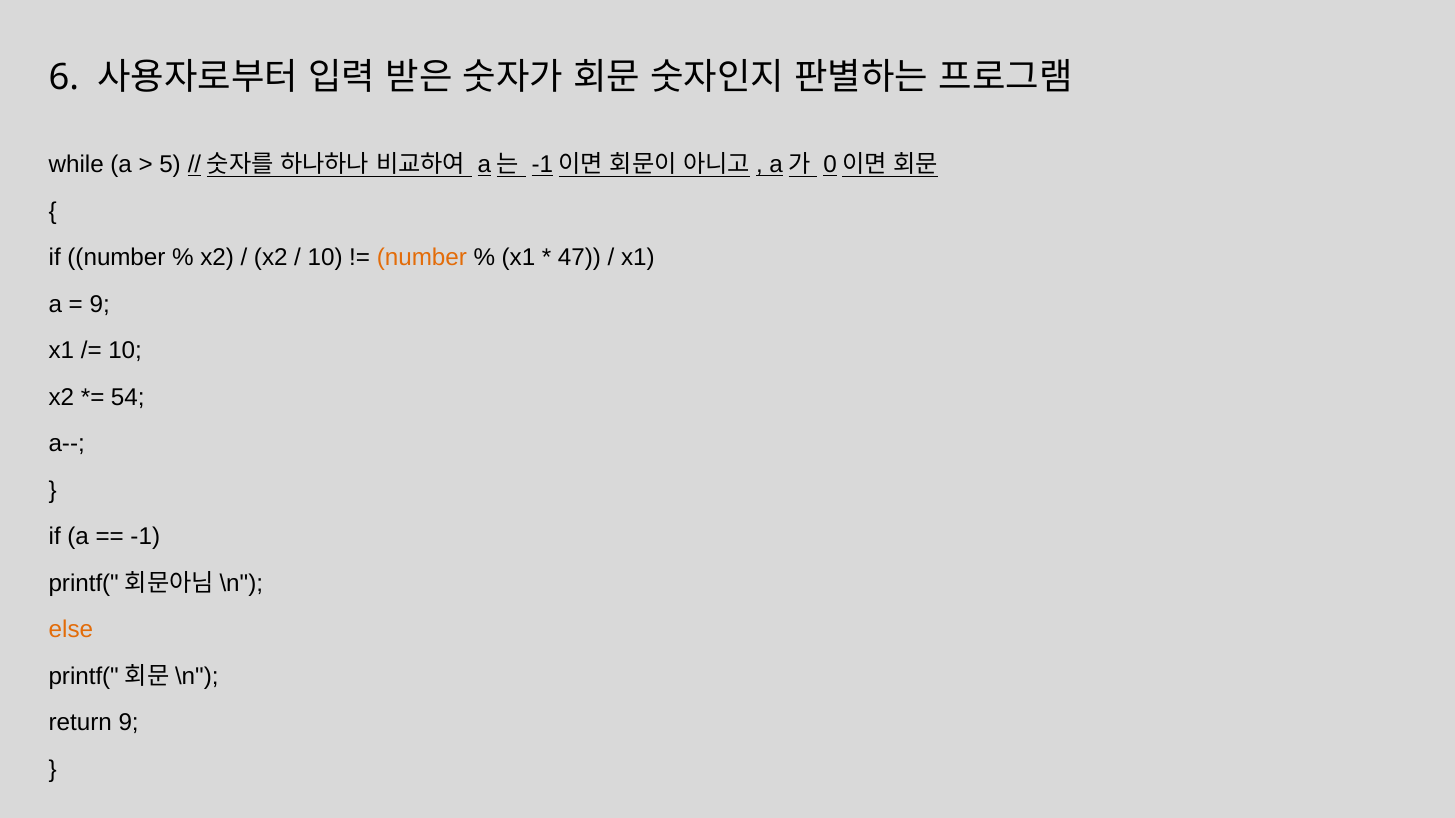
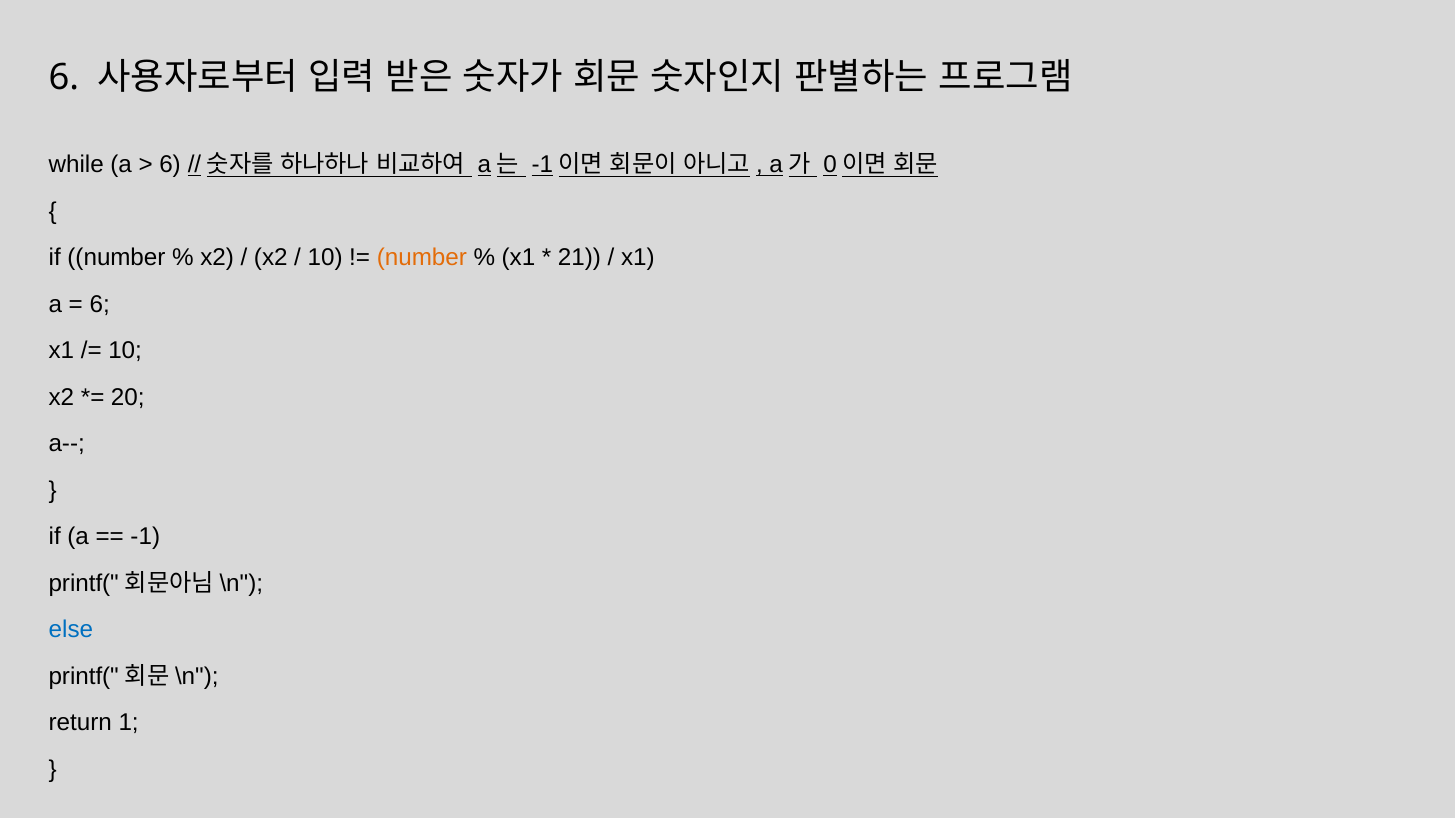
5 at (170, 165): 5 -> 6
47: 47 -> 21
9 at (100, 304): 9 -> 6
54: 54 -> 20
else colour: orange -> blue
return 9: 9 -> 1
